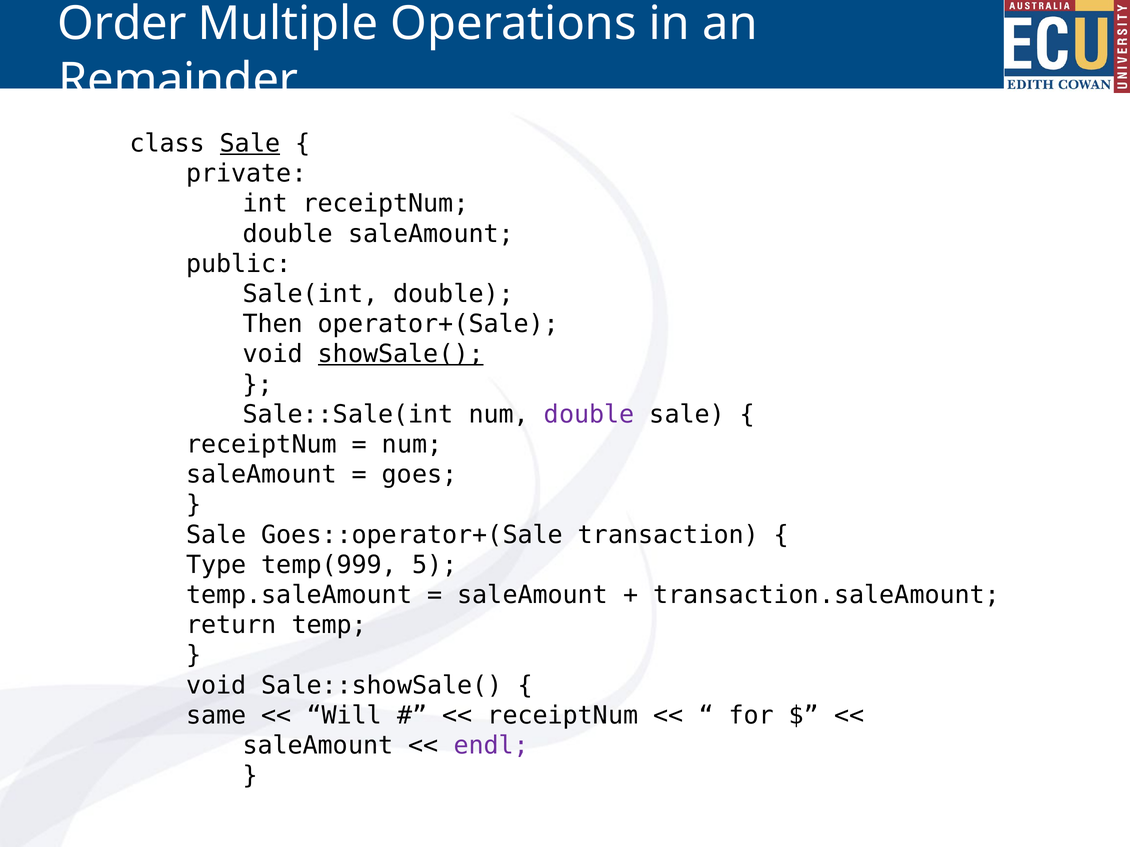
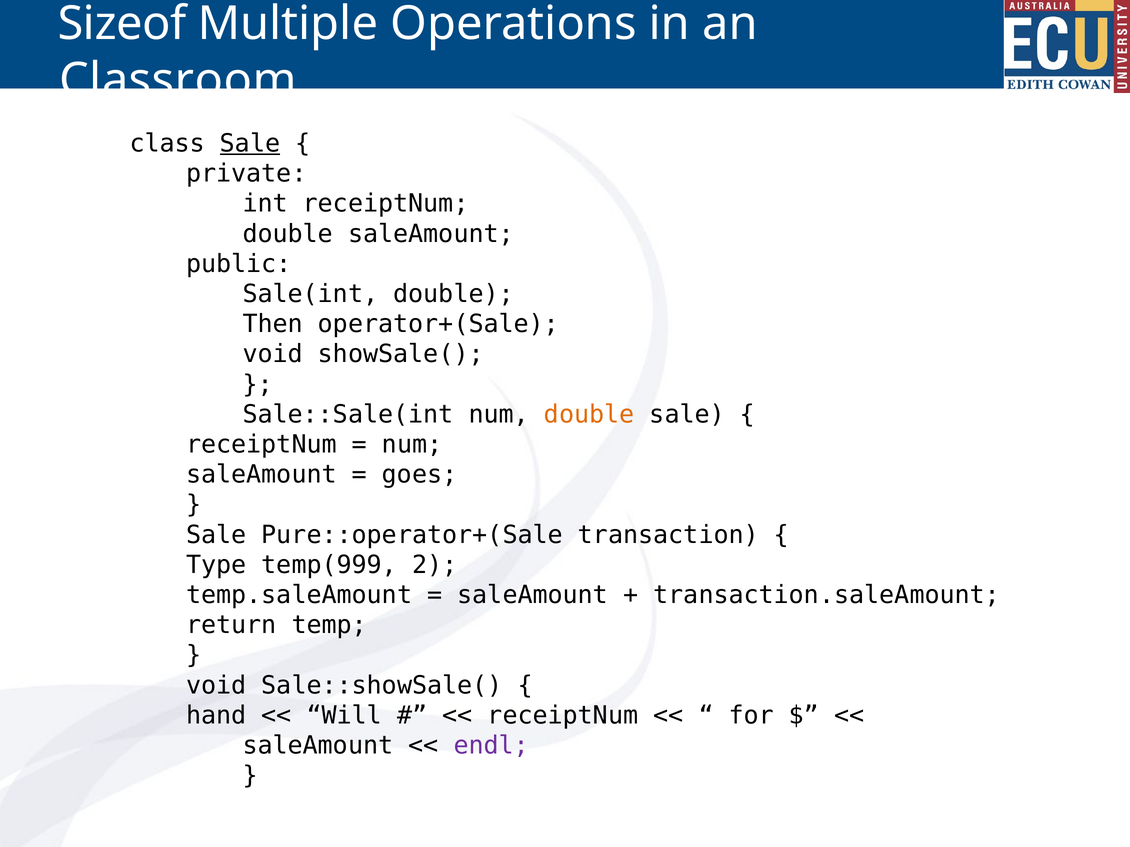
Order: Order -> Sizeof
Remainder: Remainder -> Classroom
showSale( underline: present -> none
double at (589, 415) colour: purple -> orange
Goes::operator+(Sale: Goes::operator+(Sale -> Pure::operator+(Sale
5: 5 -> 2
same: same -> hand
